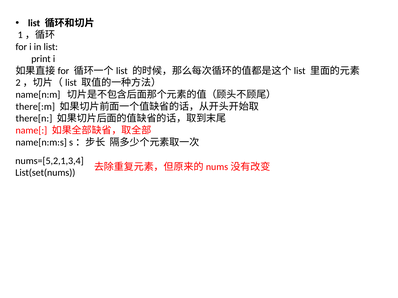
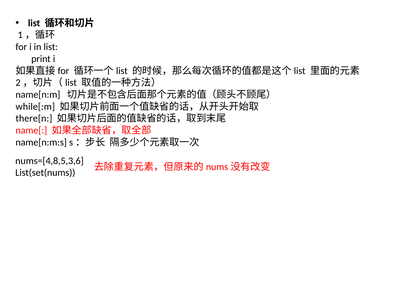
there[:m: there[:m -> while[:m
nums=[5,2,1,3,4: nums=[5,2,1,3,4 -> nums=[4,8,5,3,6
